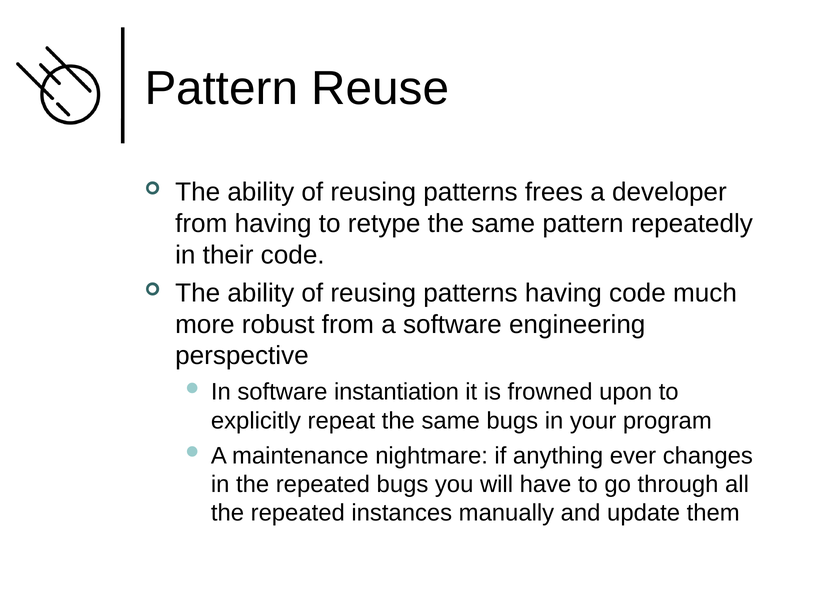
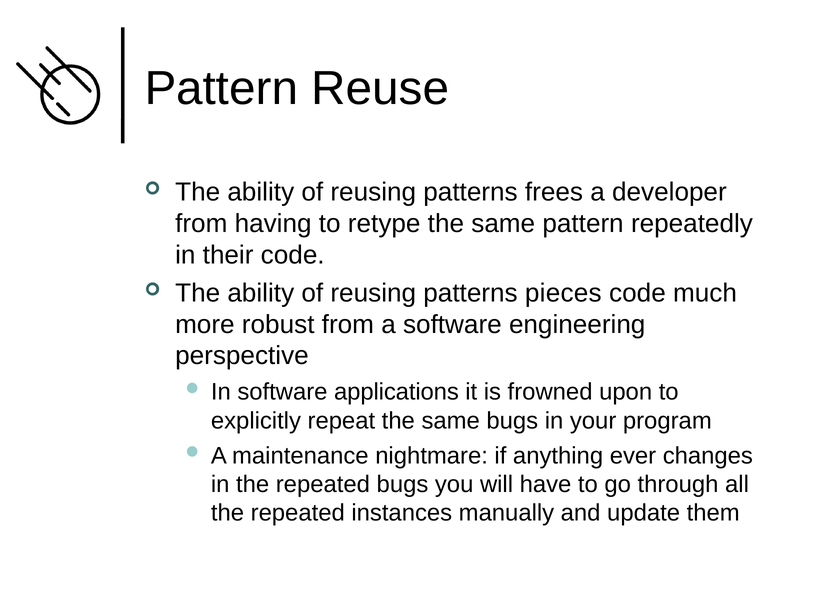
patterns having: having -> pieces
instantiation: instantiation -> applications
